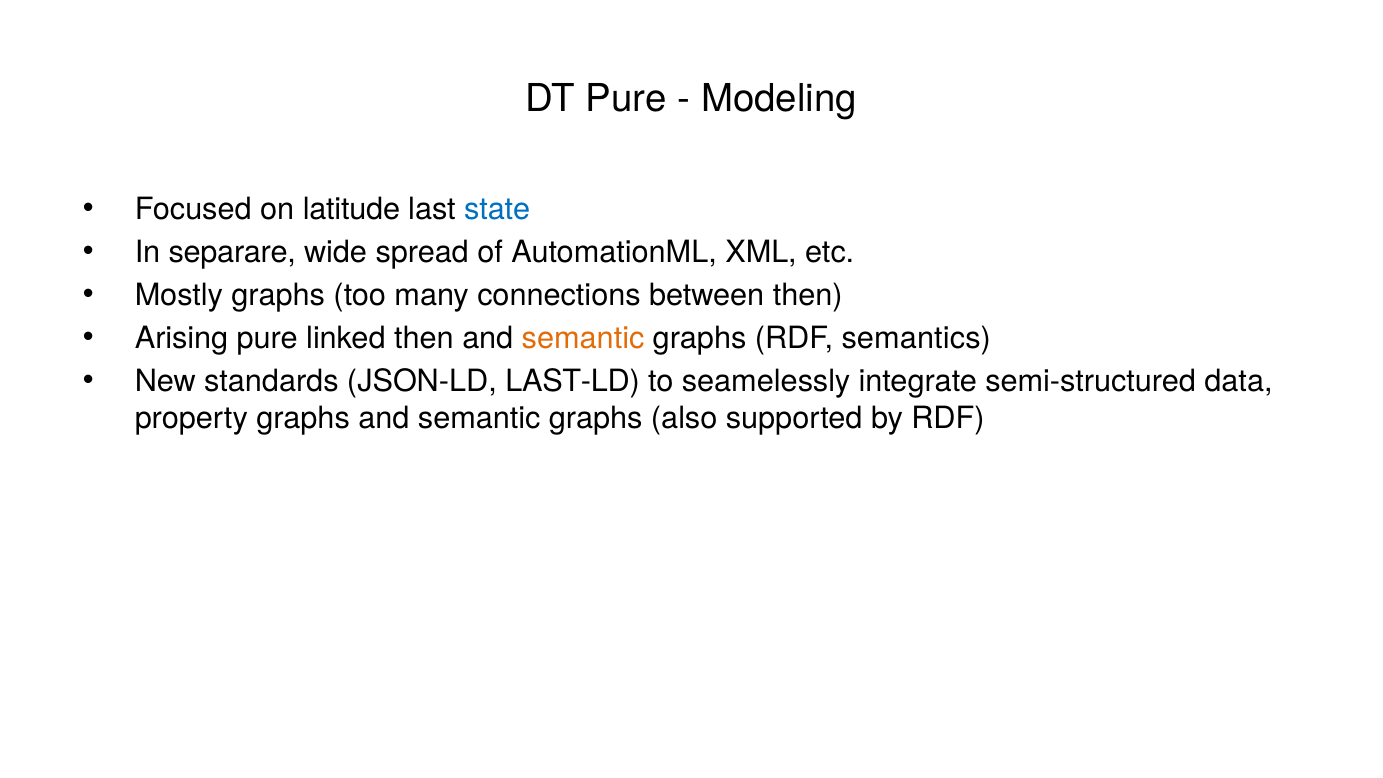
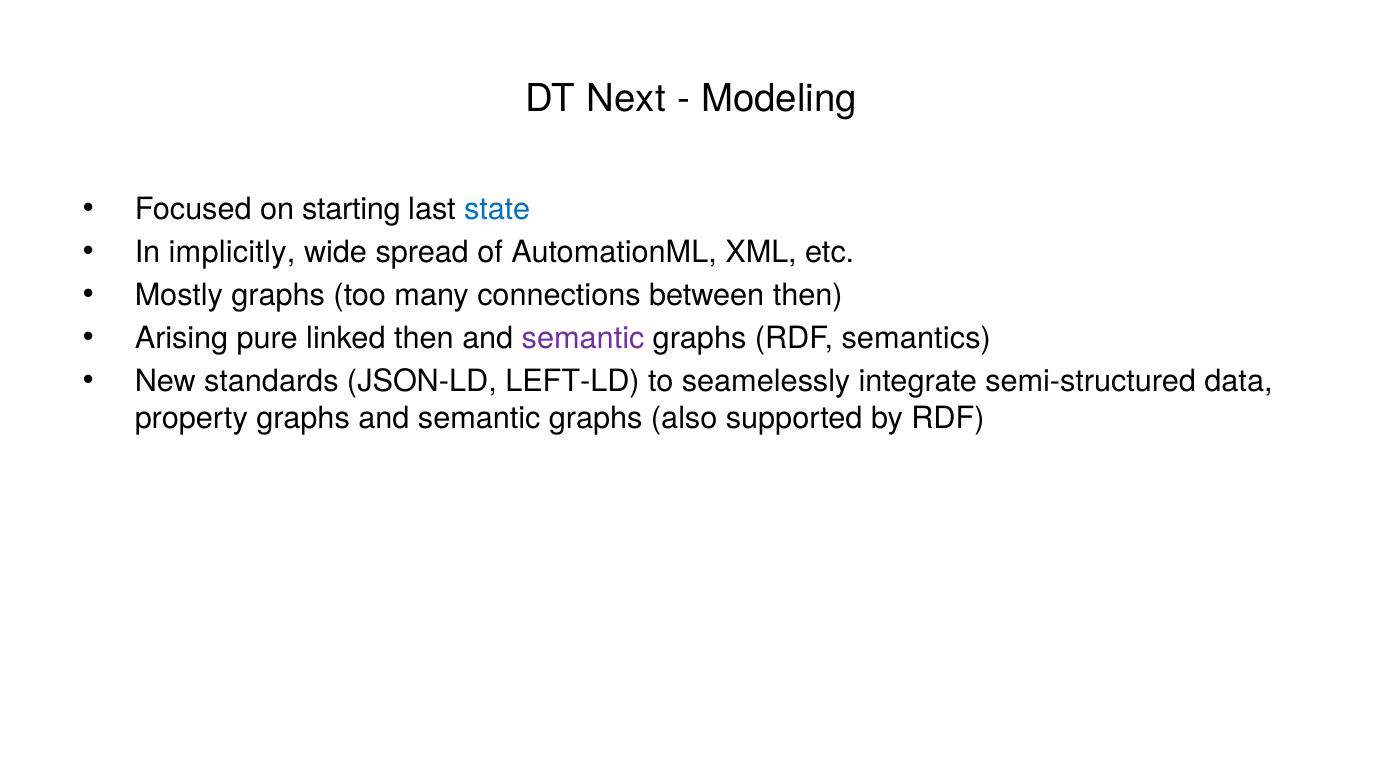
DT Pure: Pure -> Next
latitude: latitude -> starting
separare: separare -> implicitly
semantic at (583, 338) colour: orange -> purple
LAST-LD: LAST-LD -> LEFT-LD
